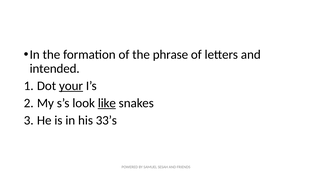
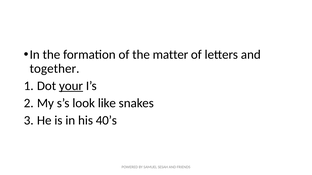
phrase: phrase -> matter
intended: intended -> together
like underline: present -> none
33’s: 33’s -> 40’s
